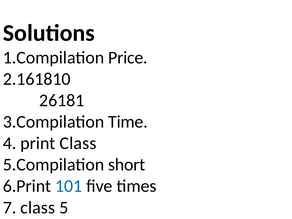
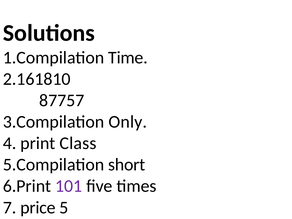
Price at (128, 58): Price -> Time
26181: 26181 -> 87757
Time at (128, 122): Time -> Only
101 colour: blue -> purple
class at (38, 208): class -> price
